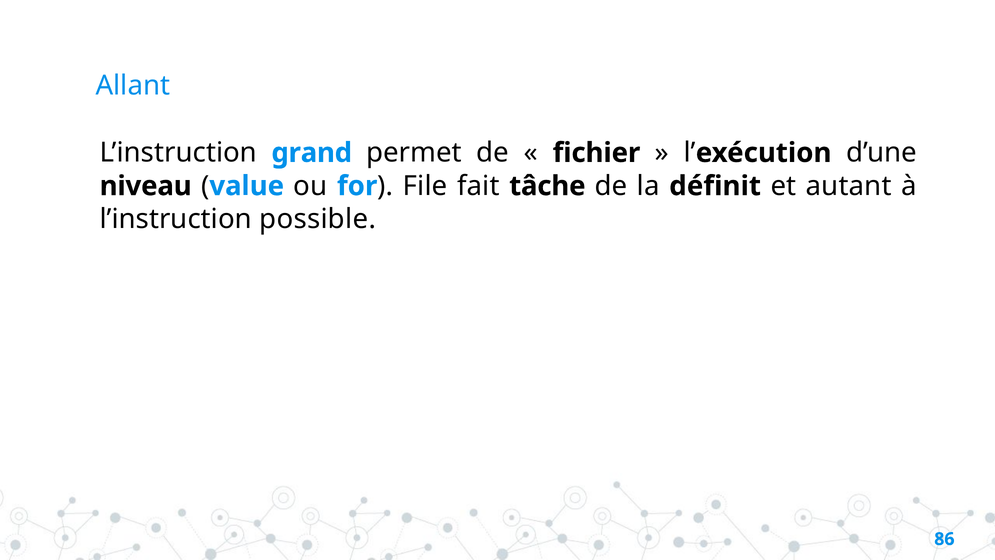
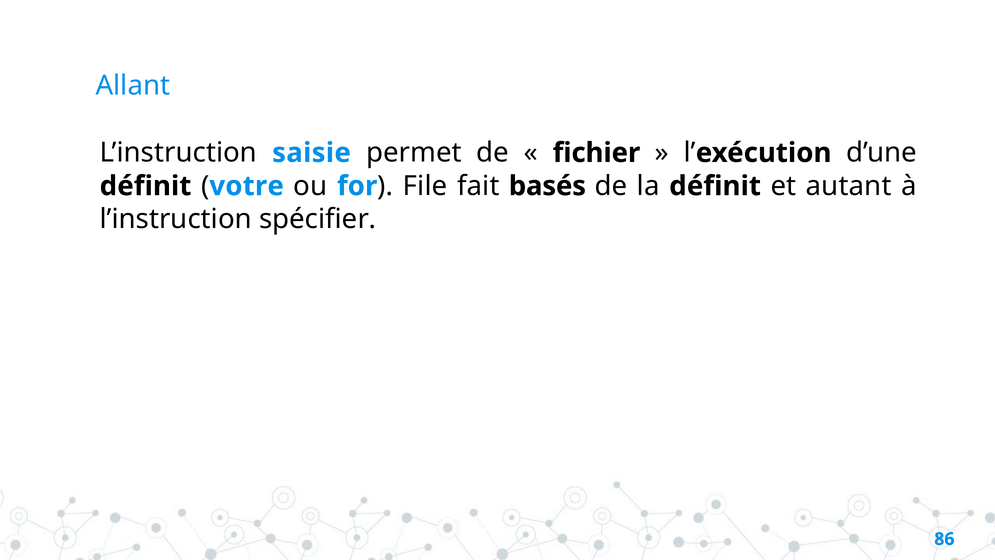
grand: grand -> saisie
niveau at (146, 186): niveau -> définit
value: value -> votre
tâche: tâche -> basés
possible: possible -> spécifier
